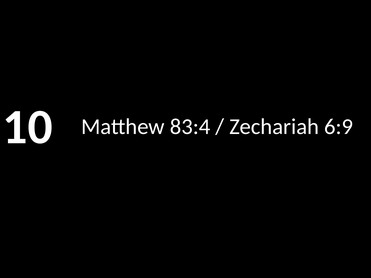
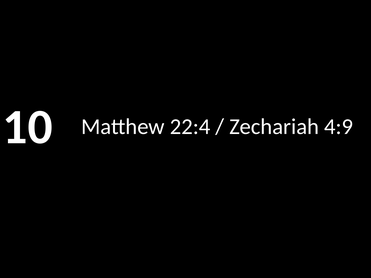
83:4: 83:4 -> 22:4
6:9: 6:9 -> 4:9
